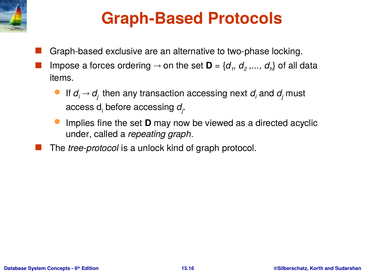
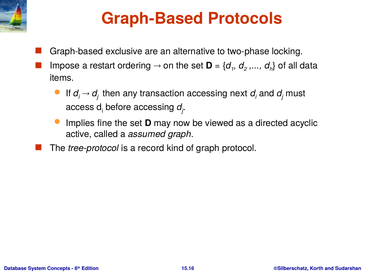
forces: forces -> restart
under: under -> active
repeating: repeating -> assumed
unlock: unlock -> record
